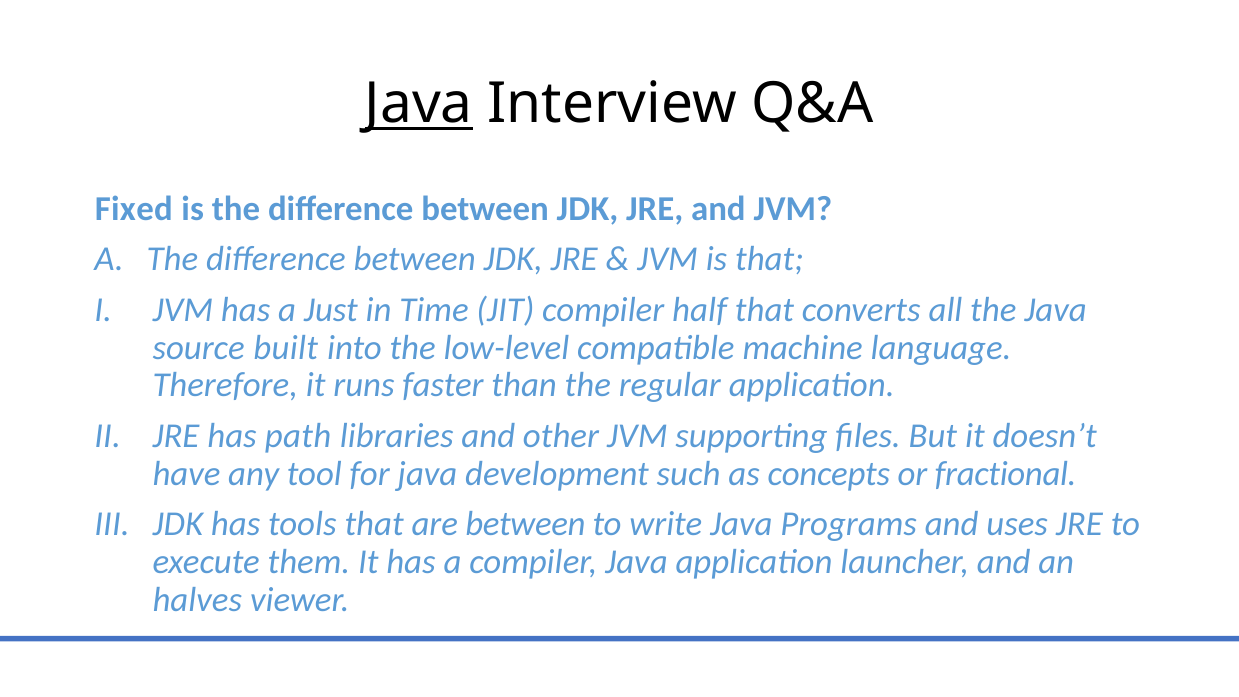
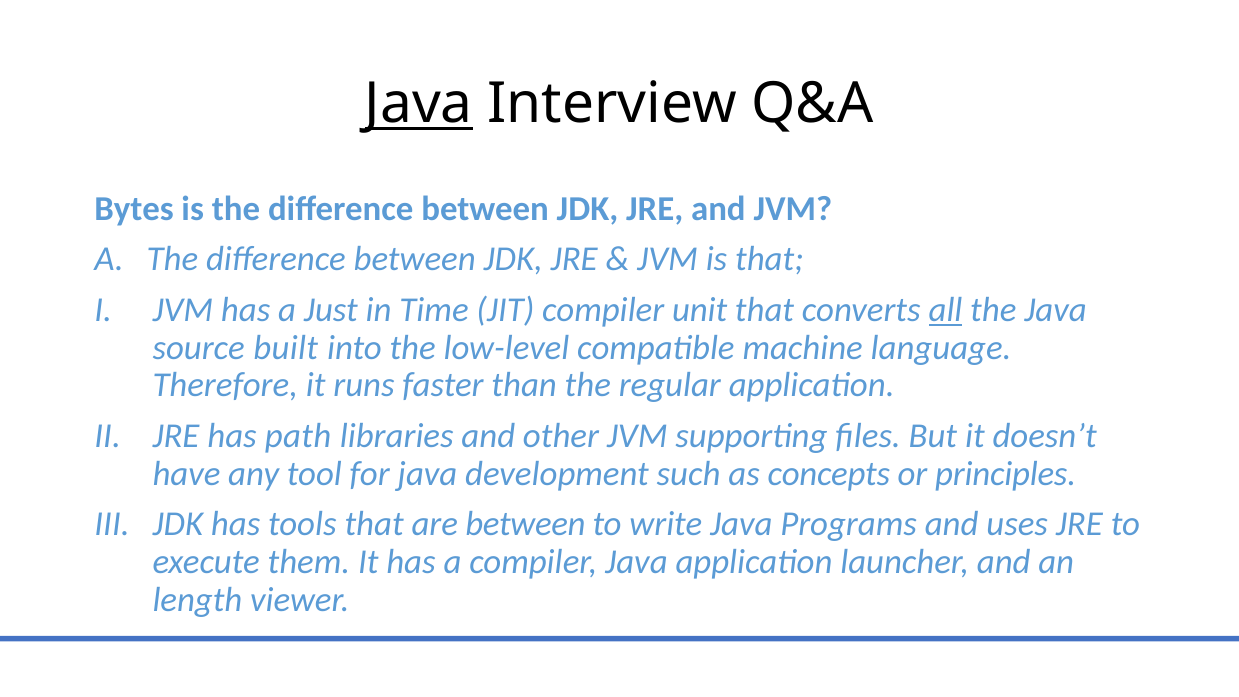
Fixed: Fixed -> Bytes
half: half -> unit
all underline: none -> present
fractional: fractional -> principles
halves: halves -> length
